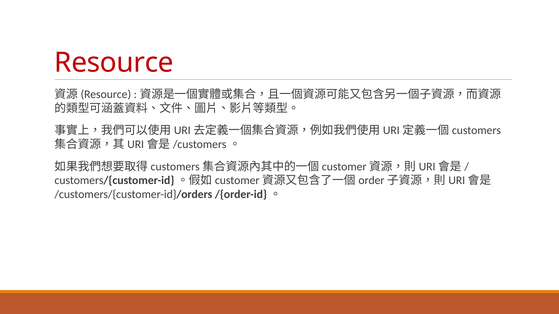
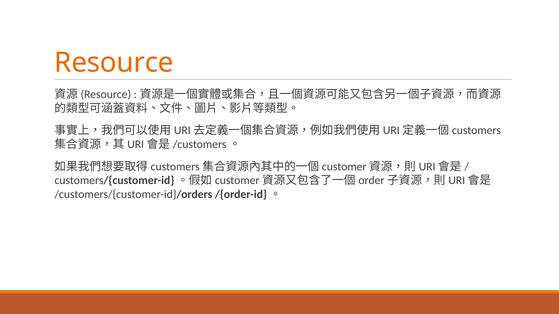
Resource colour: red -> orange
